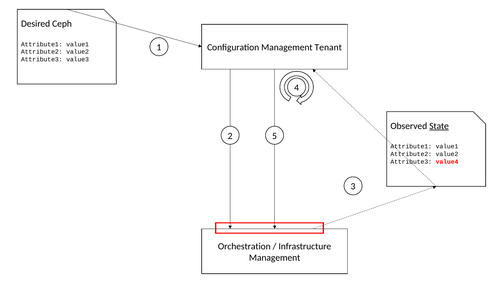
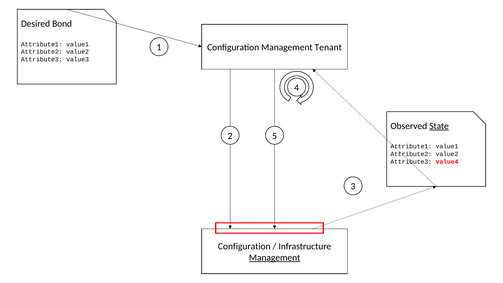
Ceph: Ceph -> Bond
Orchestration at (244, 246): Orchestration -> Configuration
Management at (275, 257) underline: none -> present
